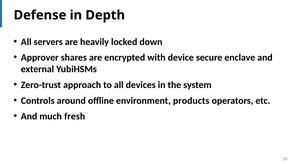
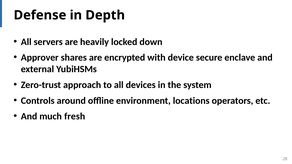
products: products -> locations
